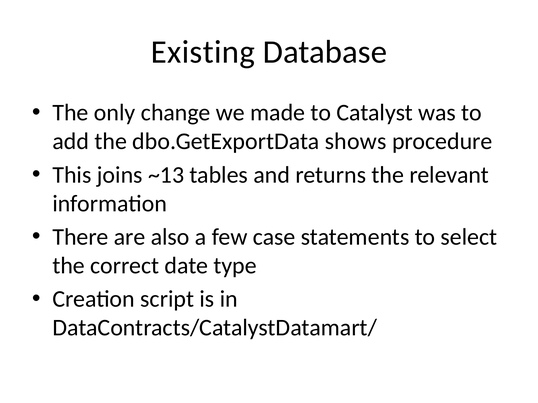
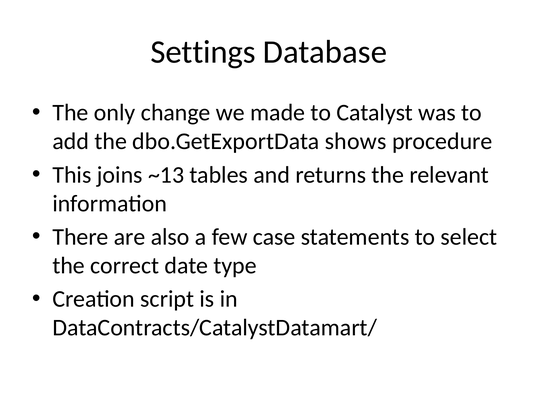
Existing: Existing -> Settings
